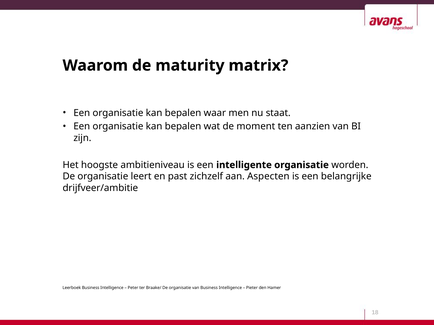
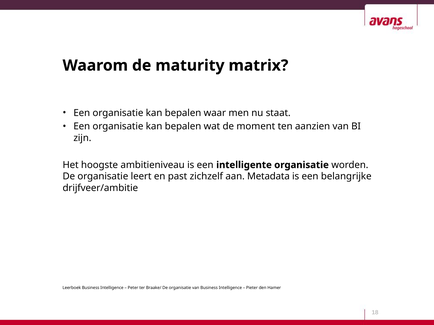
Aspecten: Aspecten -> Metadata
